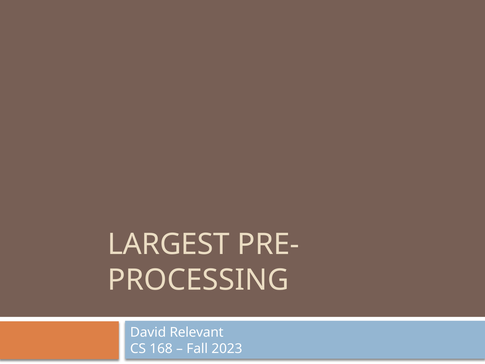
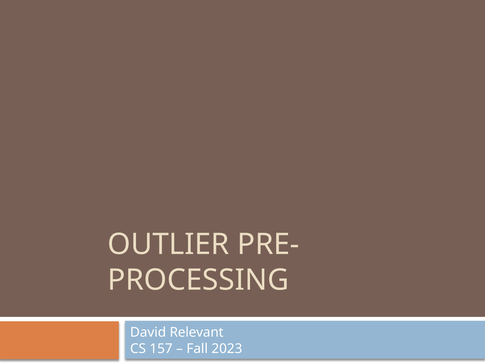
LARGEST: LARGEST -> OUTLIER
168: 168 -> 157
